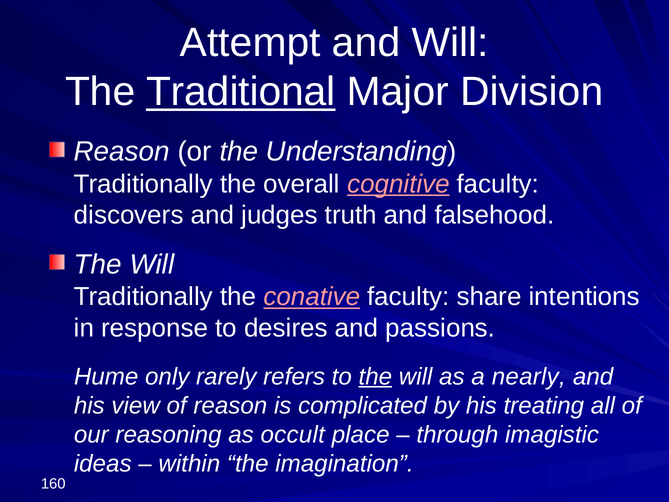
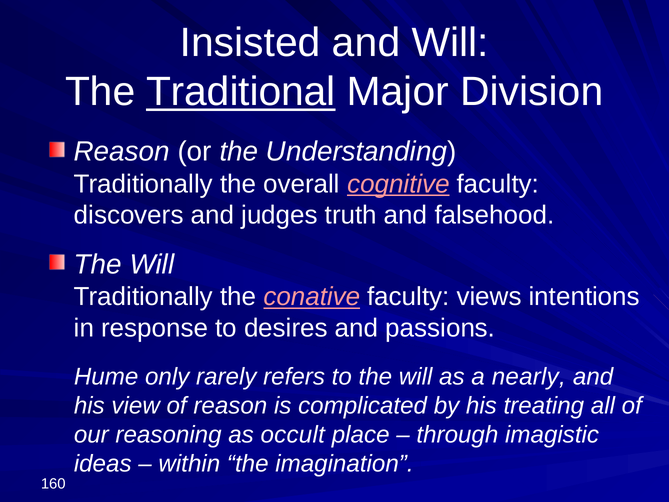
Attempt: Attempt -> Insisted
share: share -> views
the at (375, 376) underline: present -> none
